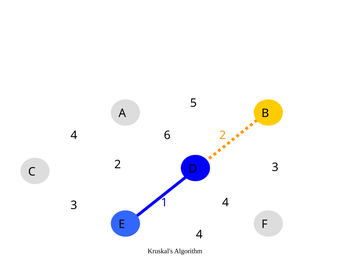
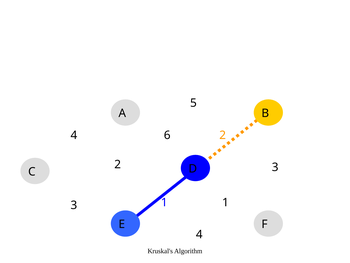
1 4: 4 -> 1
